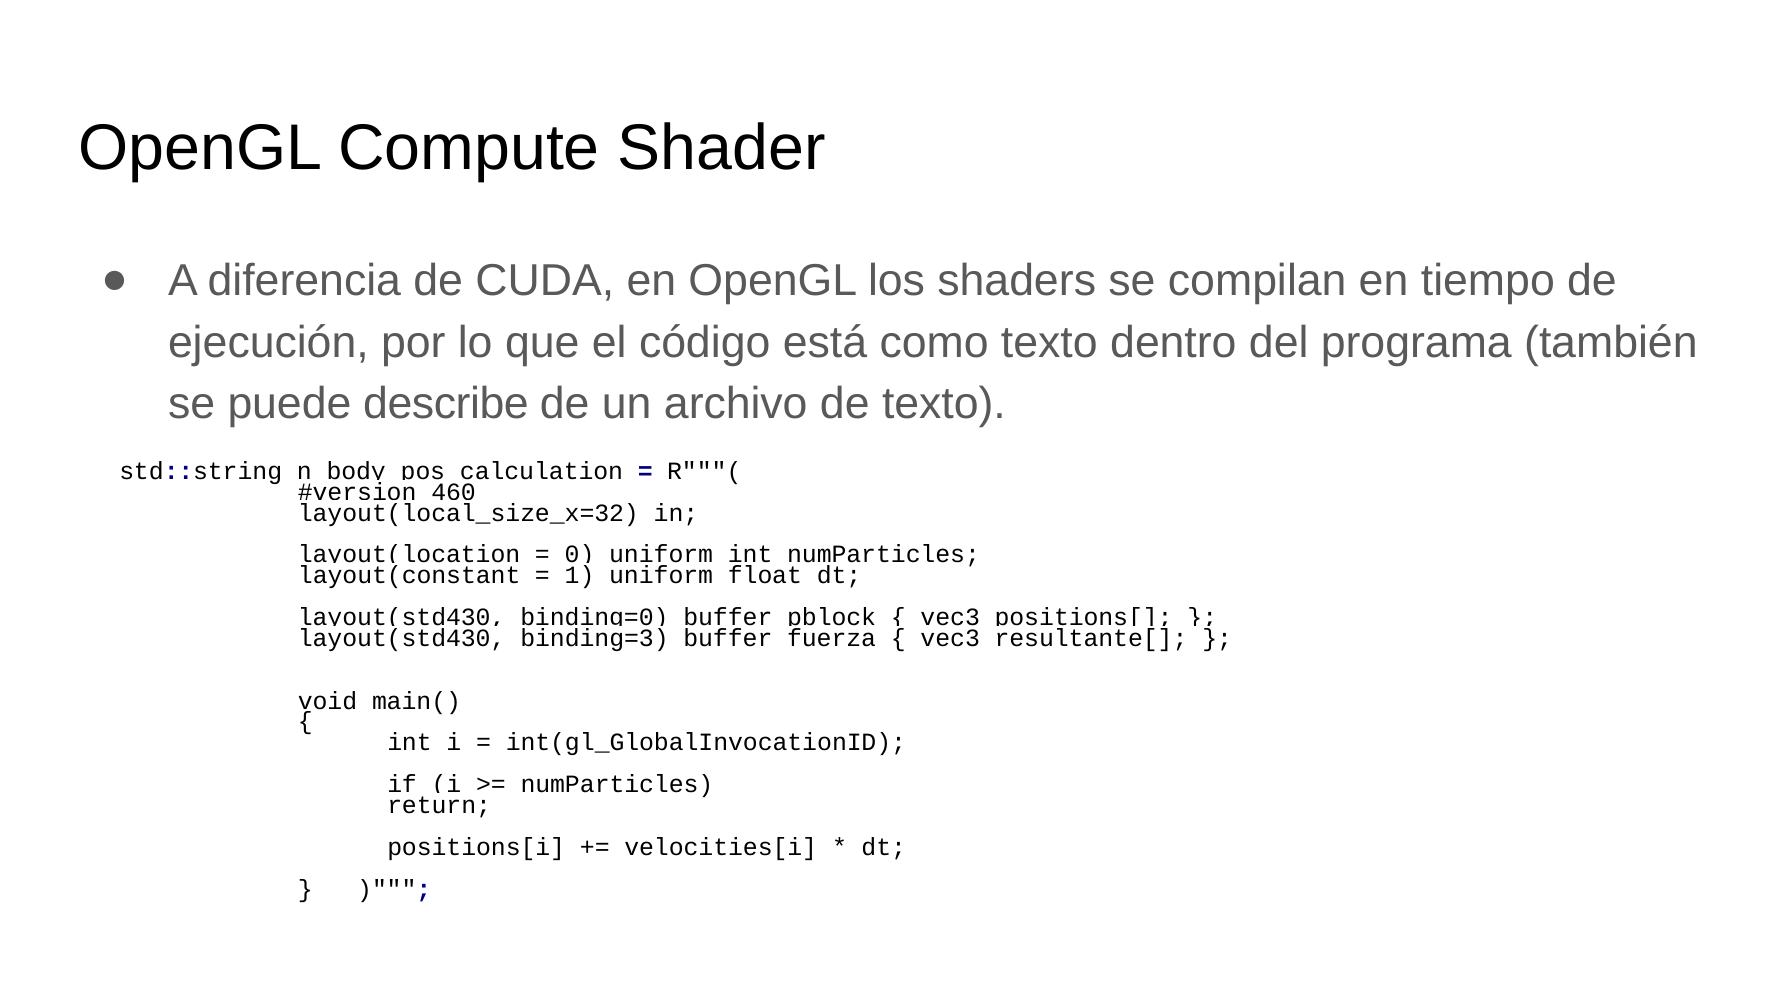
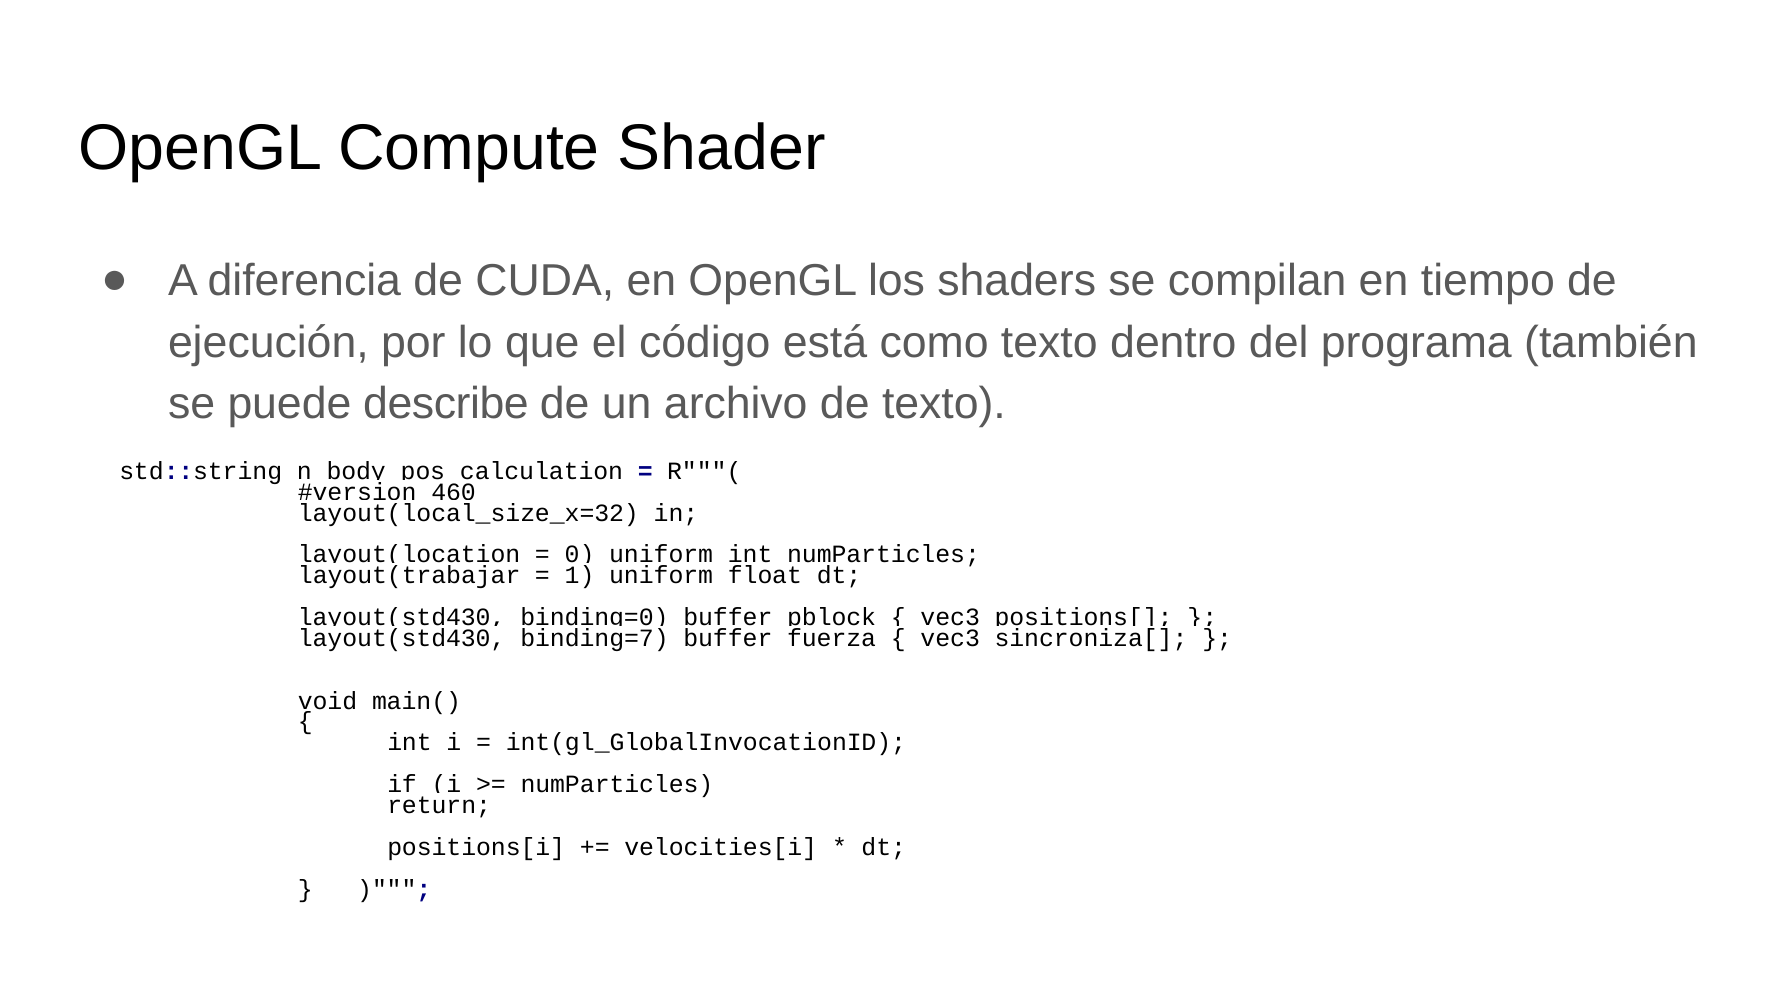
layout(constant: layout(constant -> layout(trabajar
binding=3: binding=3 -> binding=7
resultante[: resultante[ -> sincroniza[
